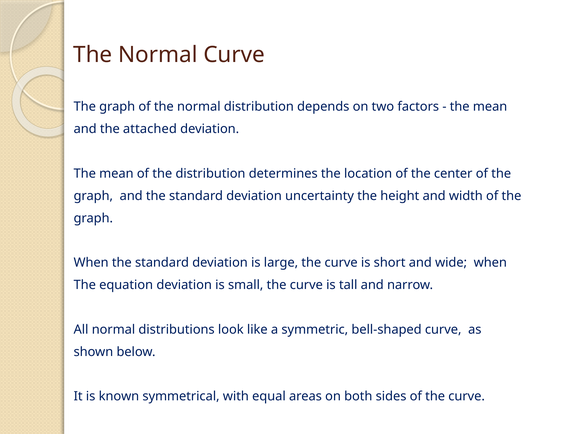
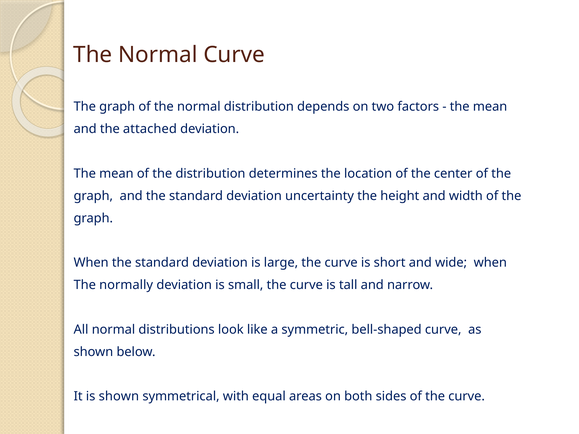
equation: equation -> normally
is known: known -> shown
